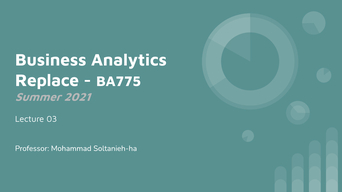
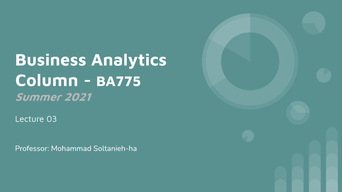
Replace: Replace -> Column
